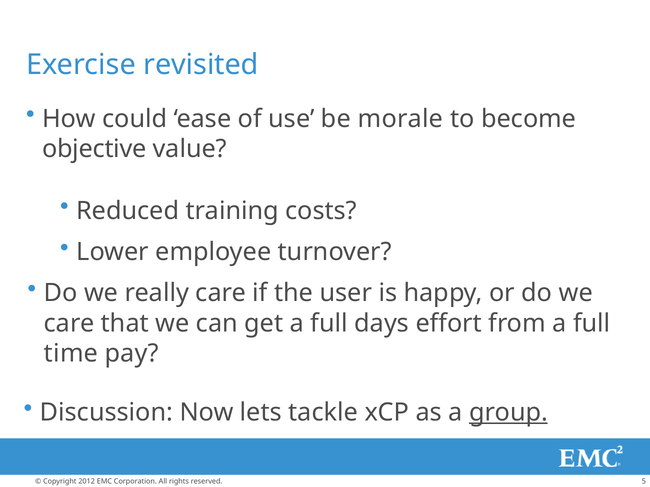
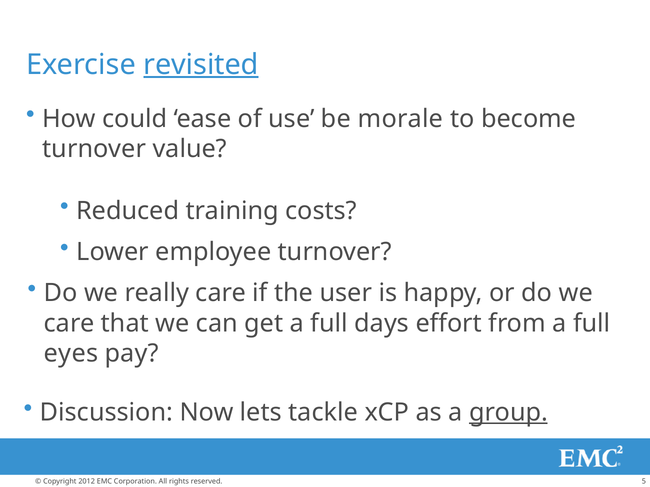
revisited underline: none -> present
objective at (94, 149): objective -> turnover
time: time -> eyes
